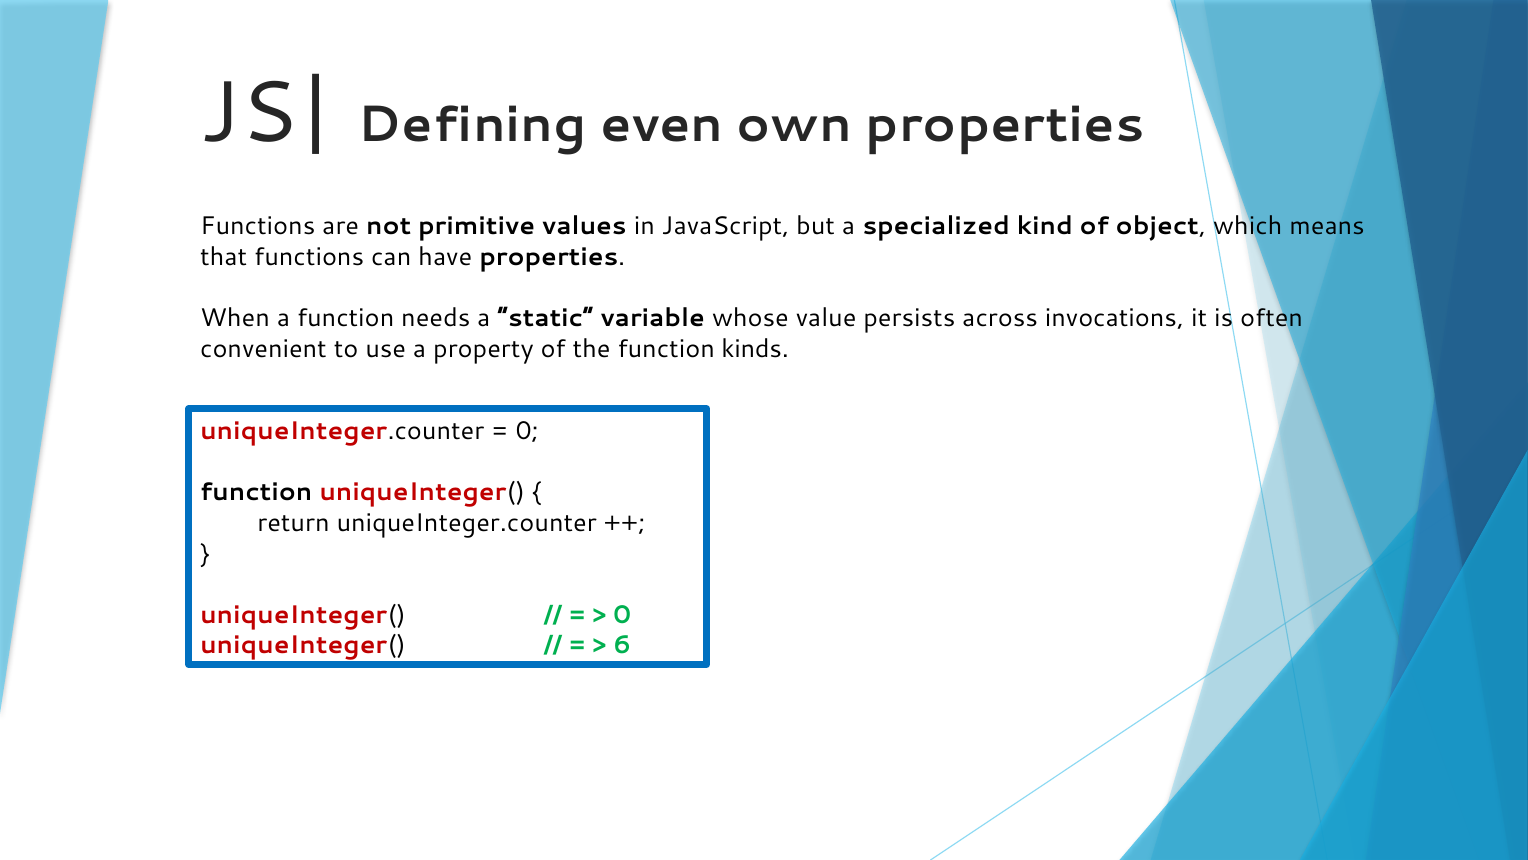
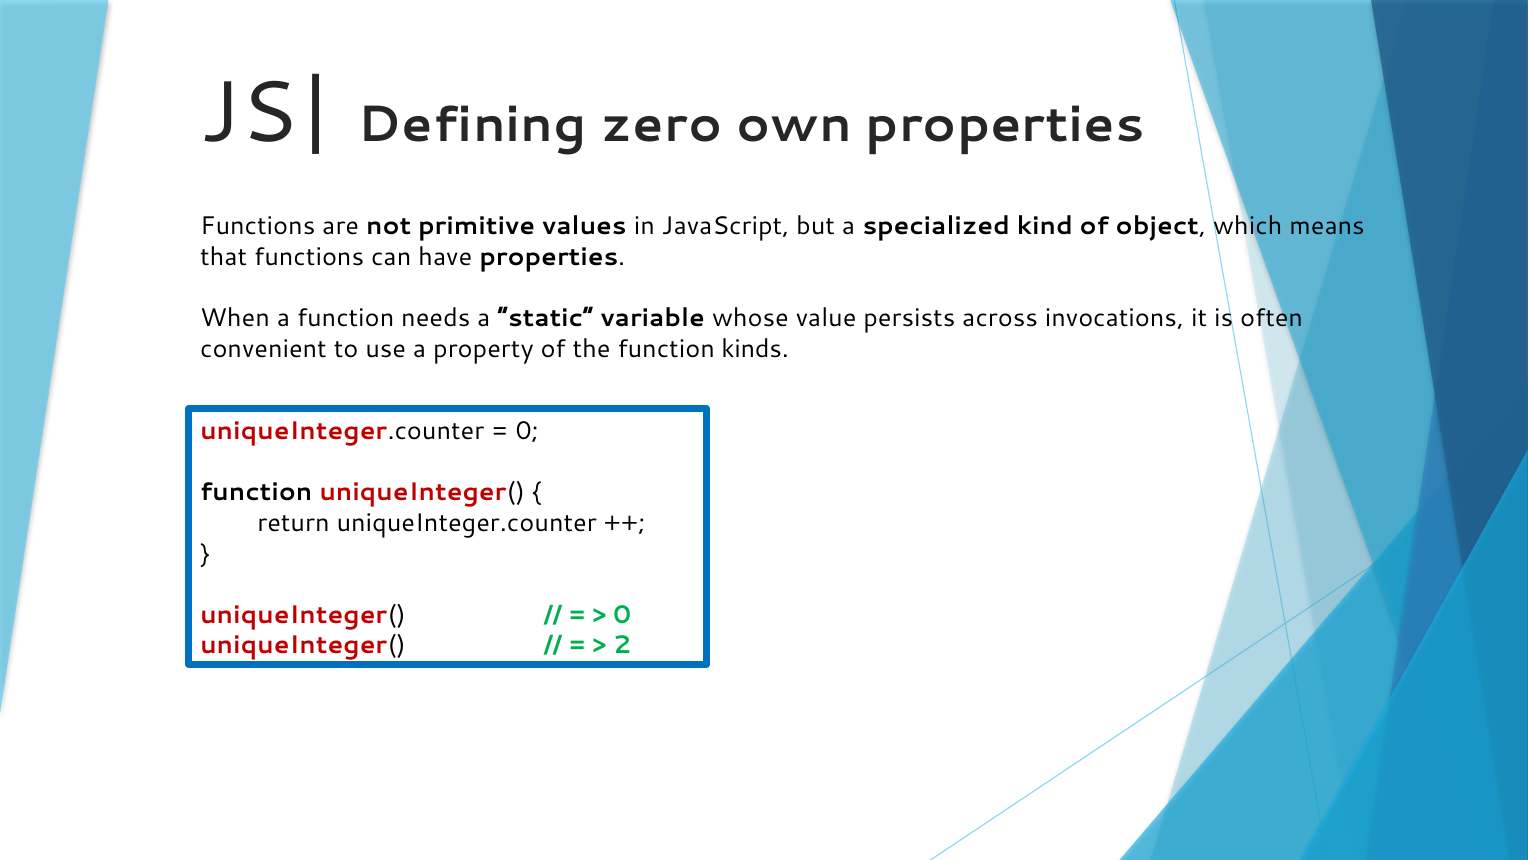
even: even -> zero
6: 6 -> 2
